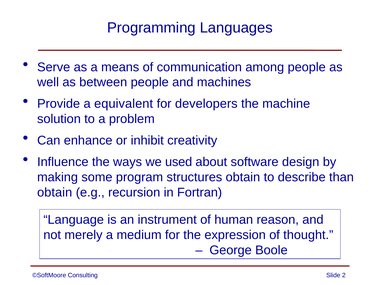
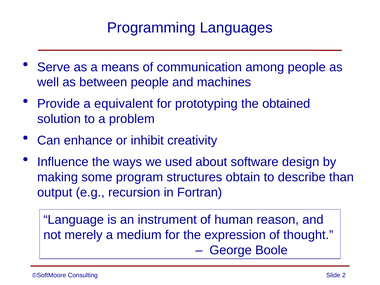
developers: developers -> prototyping
machine: machine -> obtained
obtain at (55, 192): obtain -> output
